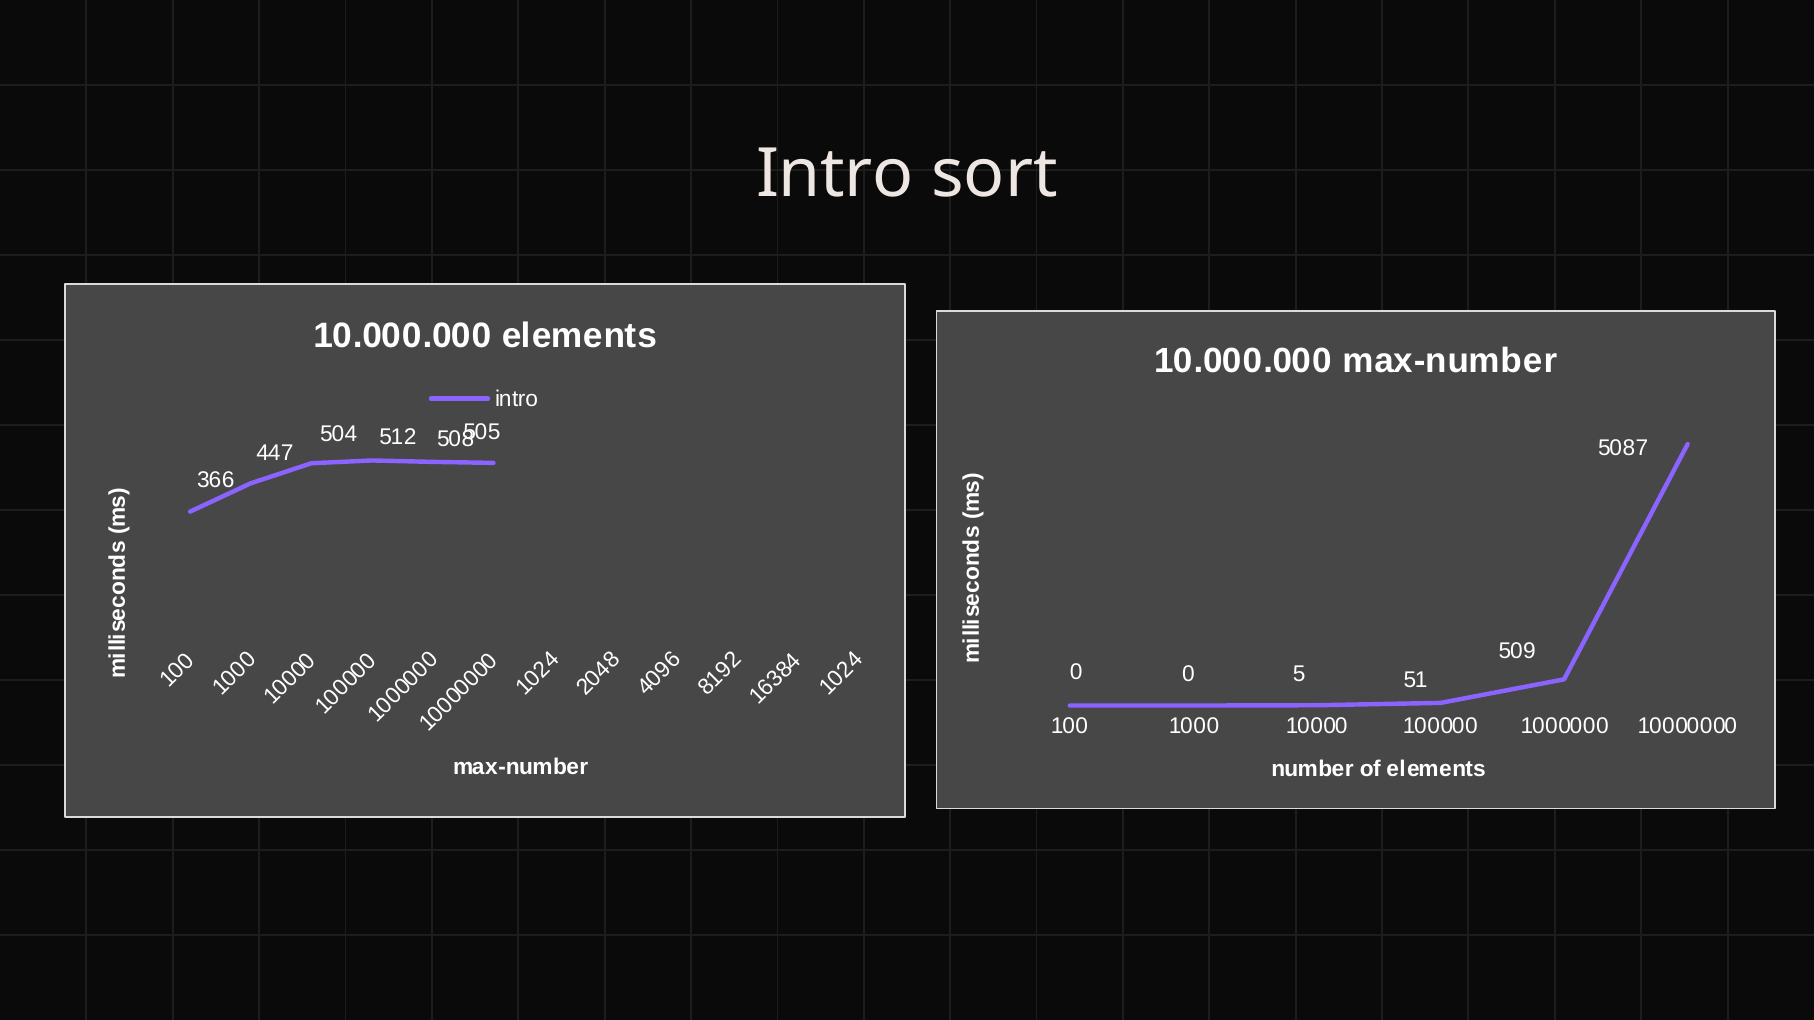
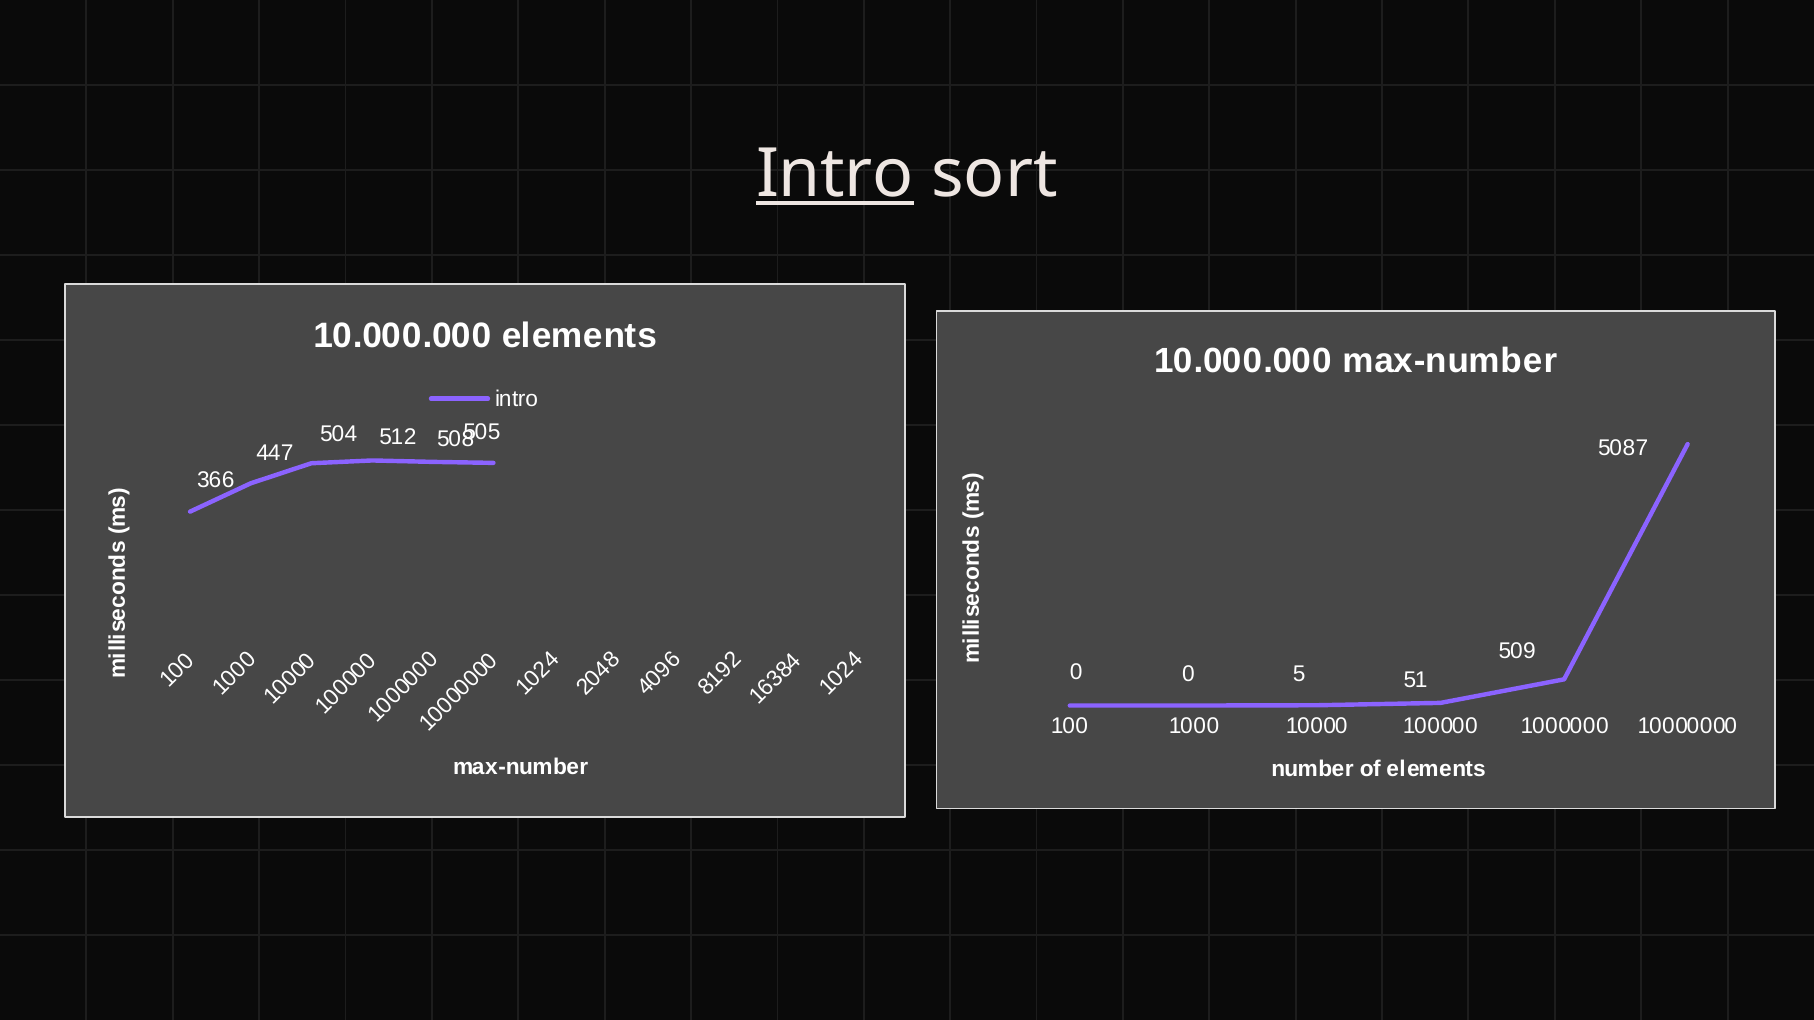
Intro at (835, 174) underline: none -> present
